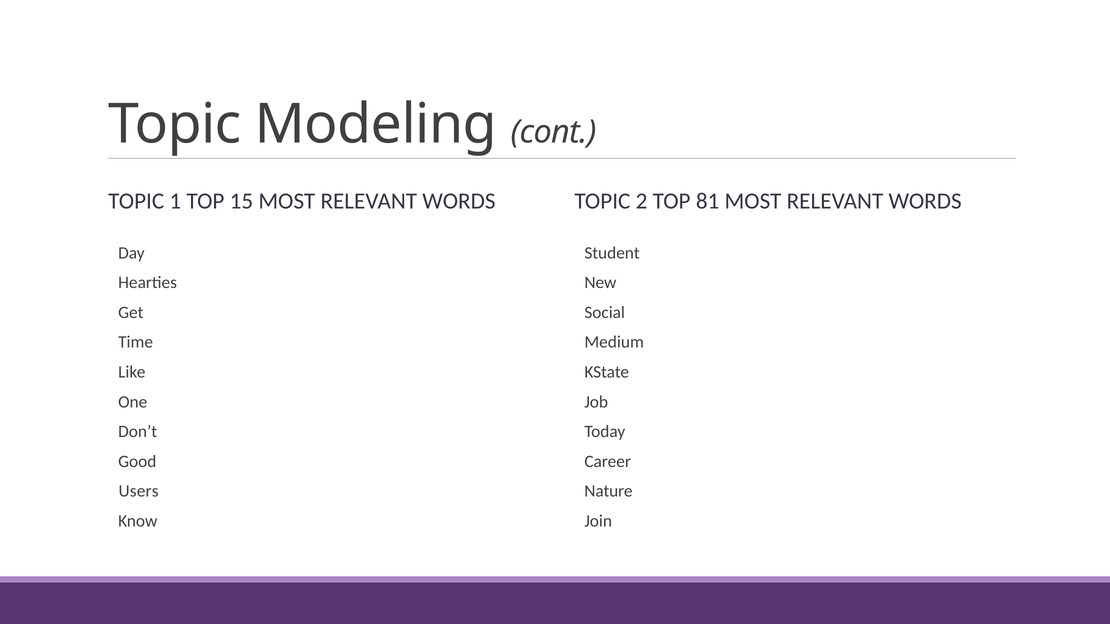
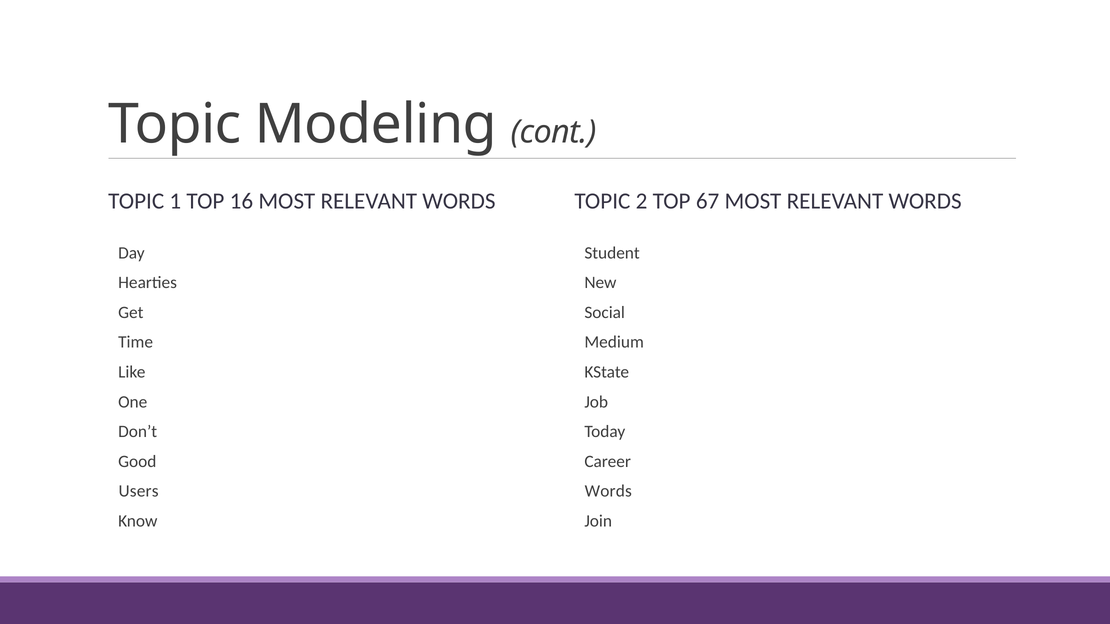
15: 15 -> 16
81: 81 -> 67
Nature at (608, 492): Nature -> Words
